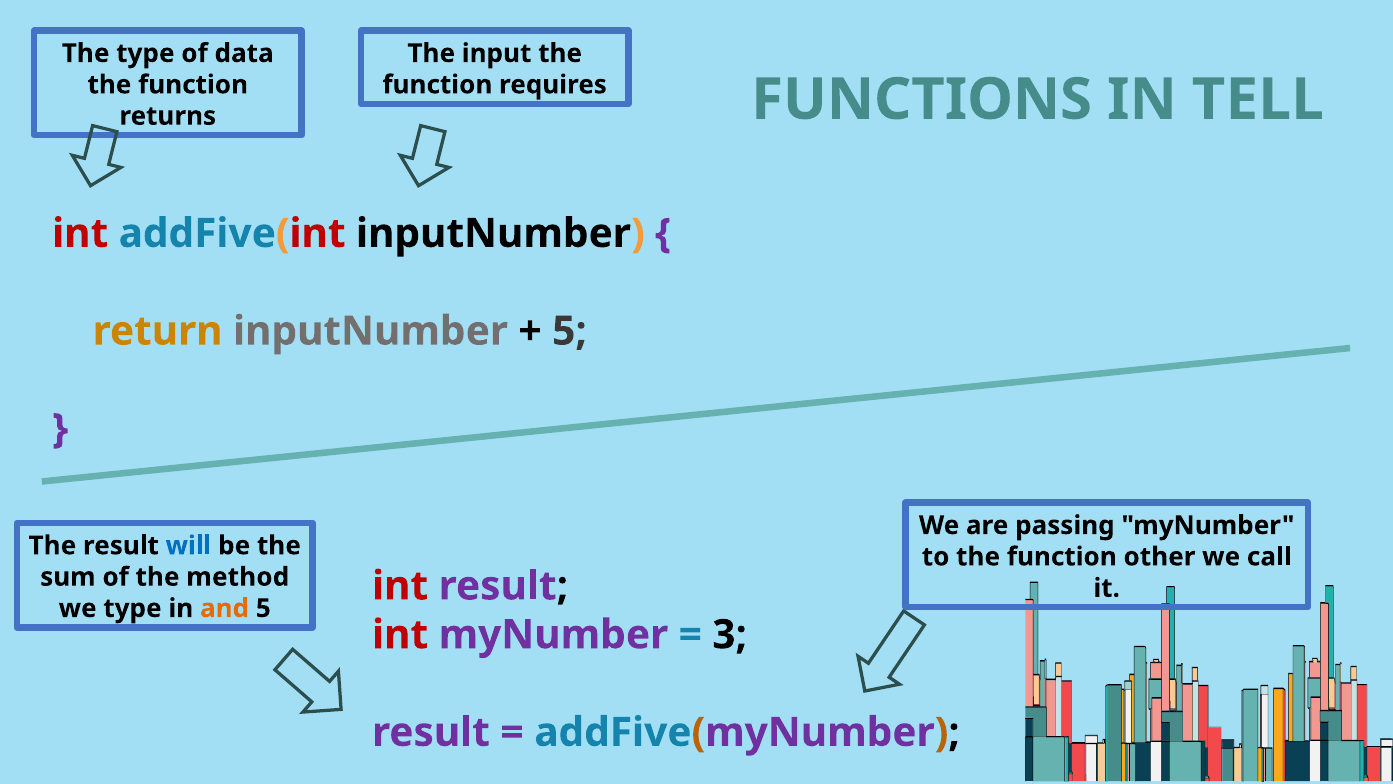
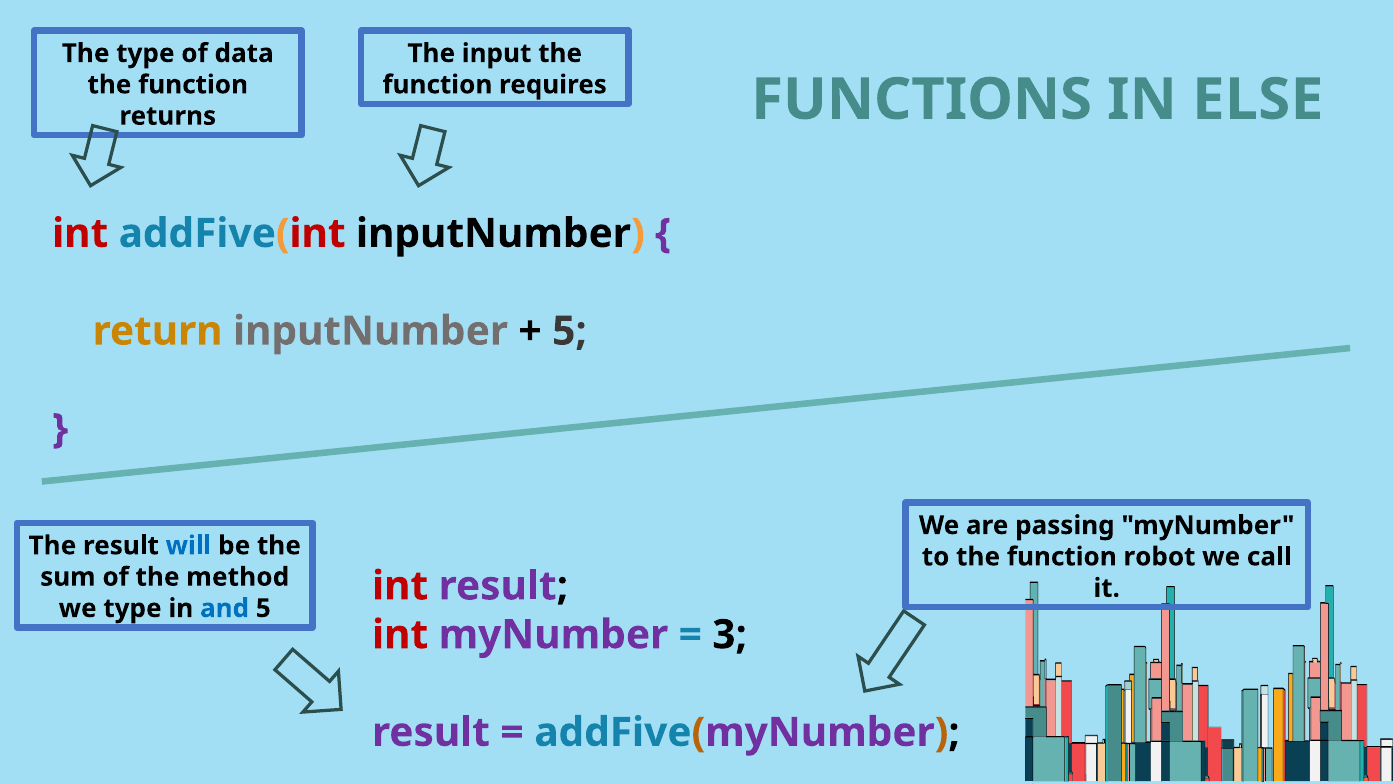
TELL: TELL -> ELSE
other: other -> robot
and colour: orange -> blue
